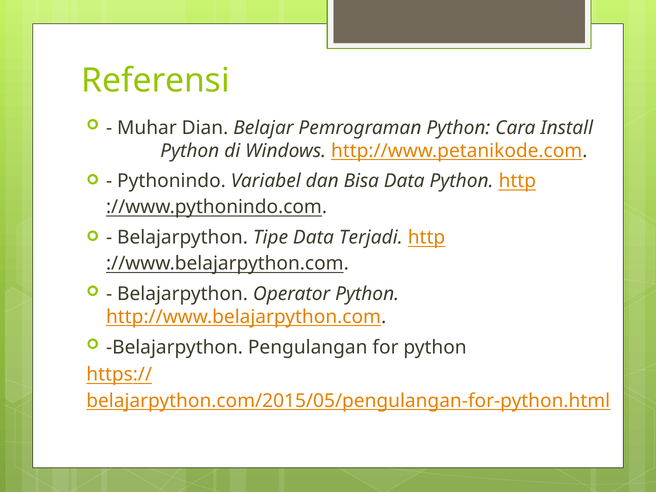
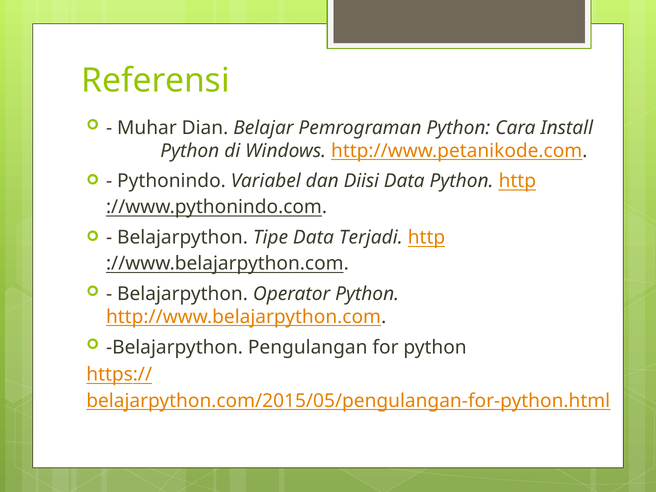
Bisa: Bisa -> Diisi
